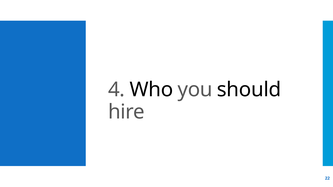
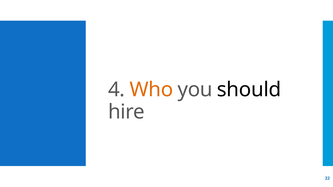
Who colour: black -> orange
